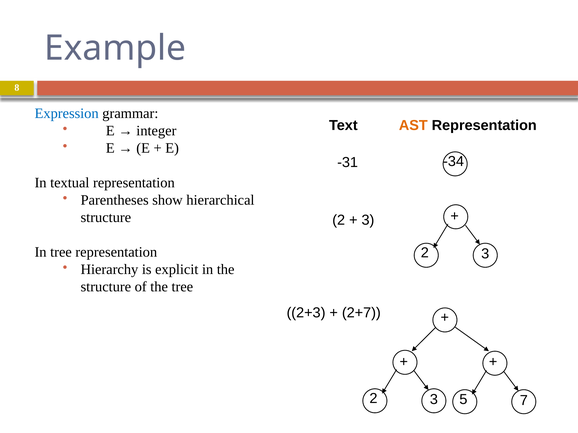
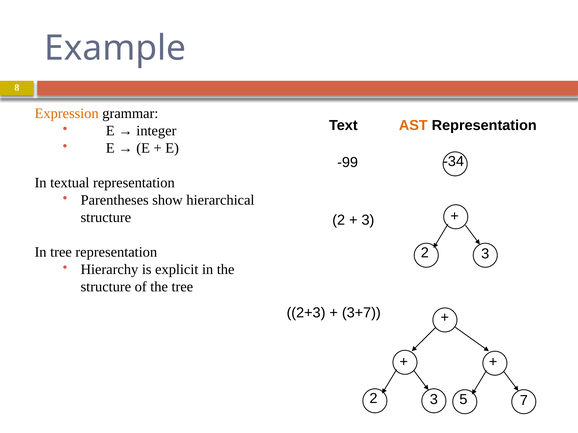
Expression colour: blue -> orange
-31: -31 -> -99
2+7: 2+7 -> 3+7
